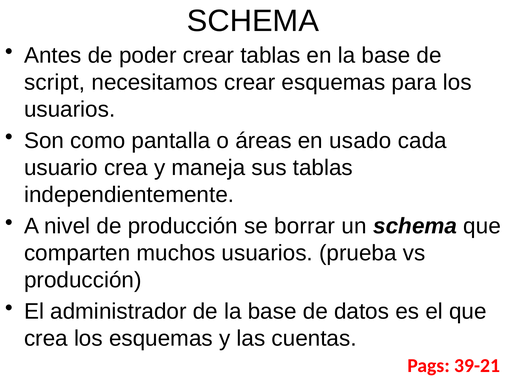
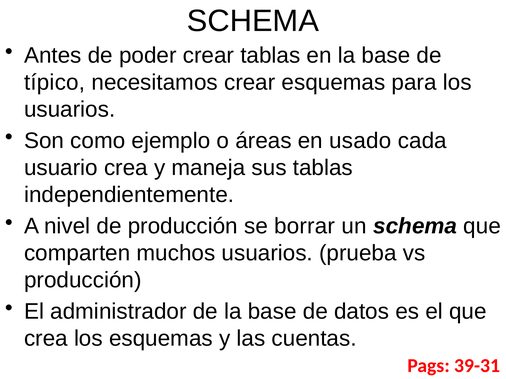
script: script -> típico
pantalla: pantalla -> ejemplo
39-21: 39-21 -> 39-31
